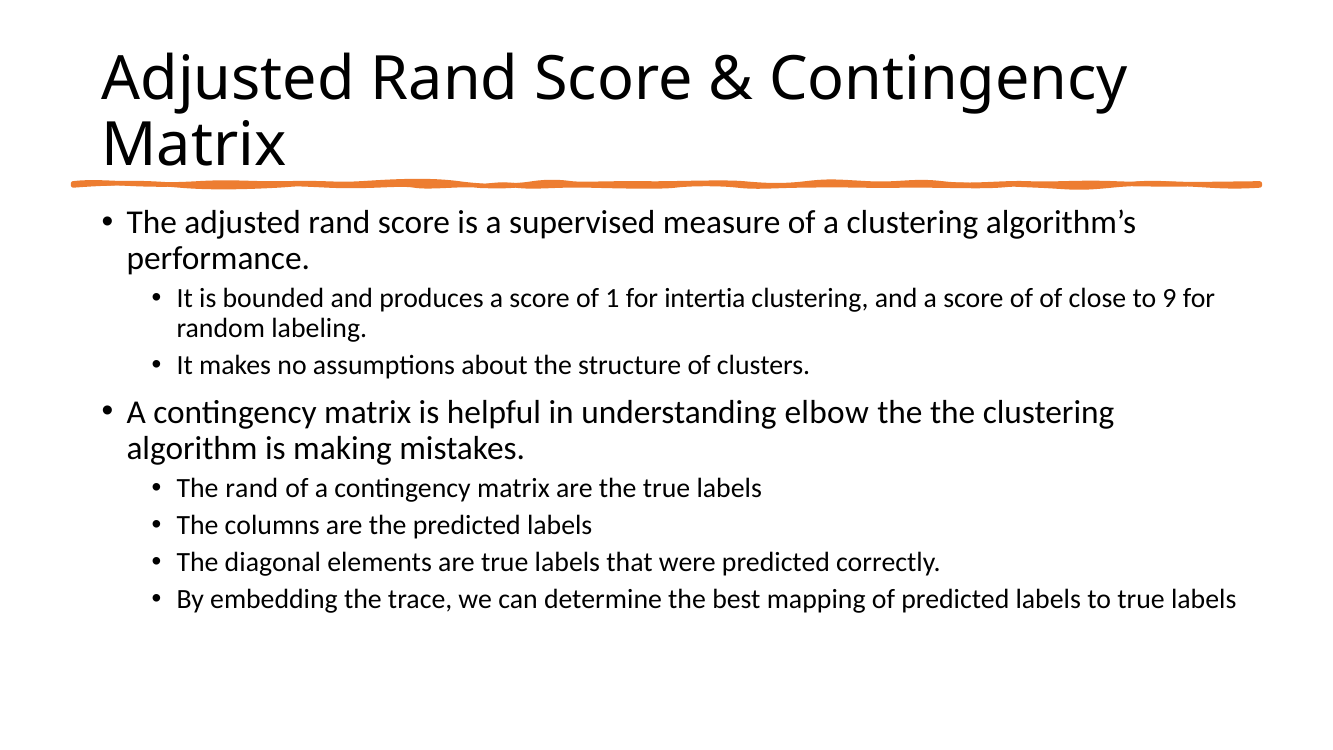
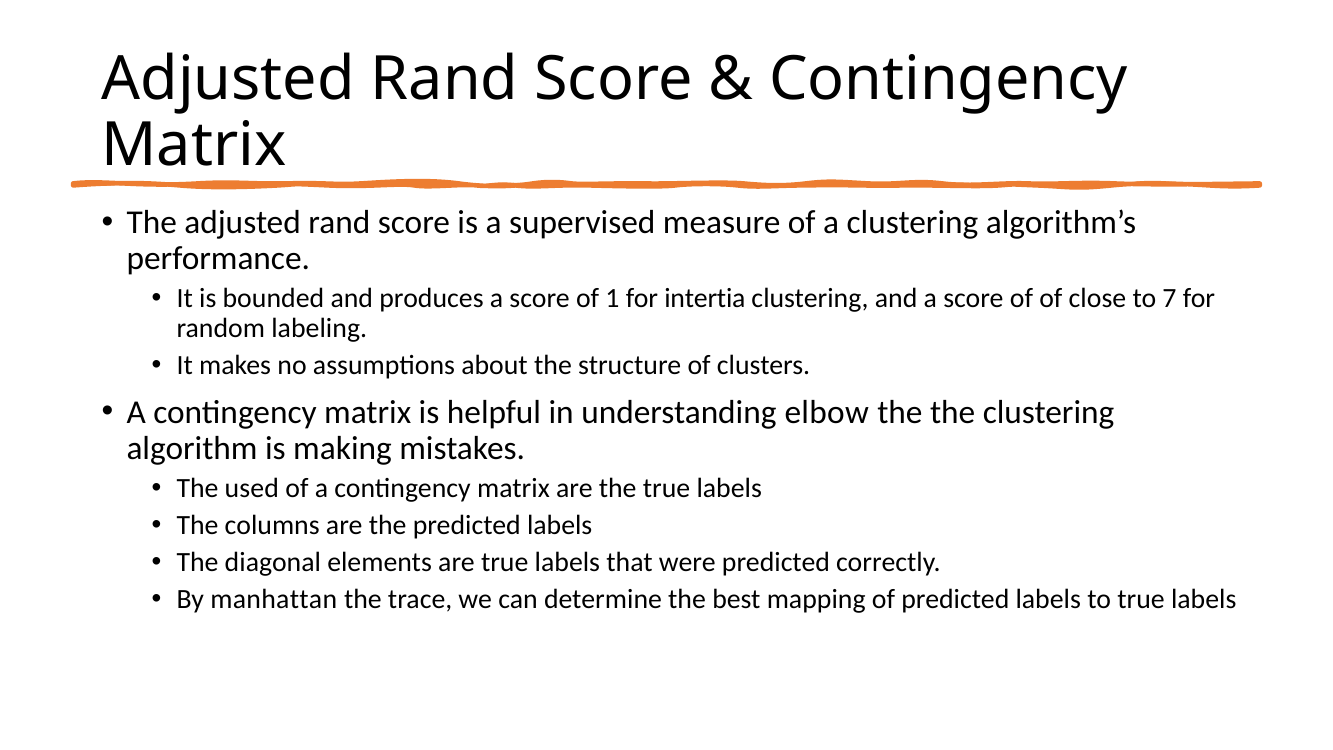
9: 9 -> 7
The rand: rand -> used
embedding: embedding -> manhattan
